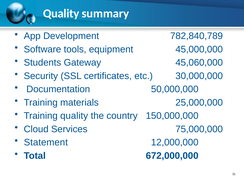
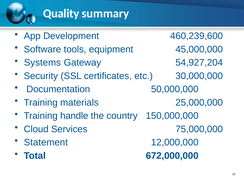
782,840,789: 782,840,789 -> 460,239,600
Students: Students -> Systems
45,060,000: 45,060,000 -> 54,927,204
Training quality: quality -> handle
